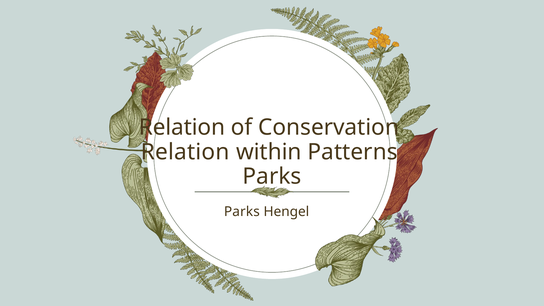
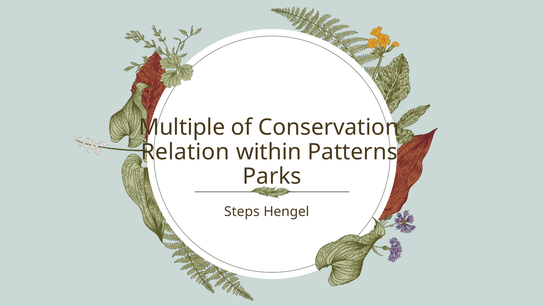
Relation at (182, 127): Relation -> Multiple
Parks at (242, 212): Parks -> Steps
